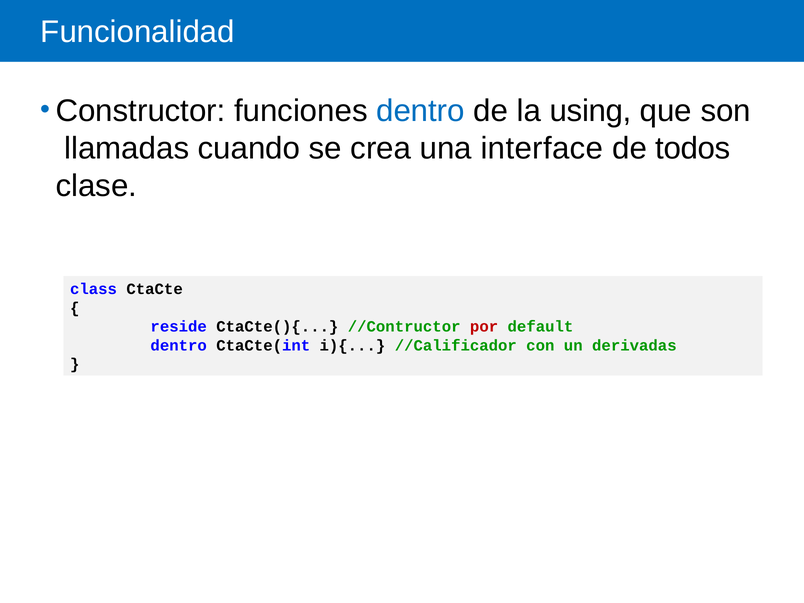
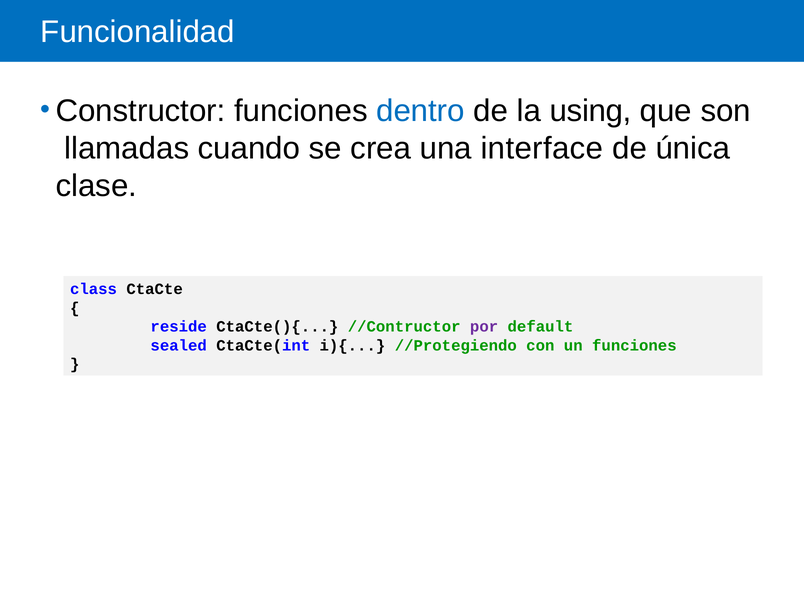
todos: todos -> única
por colour: red -> purple
dentro at (179, 345): dentro -> sealed
//Calificador: //Calificador -> //Protegiendo
un derivadas: derivadas -> funciones
